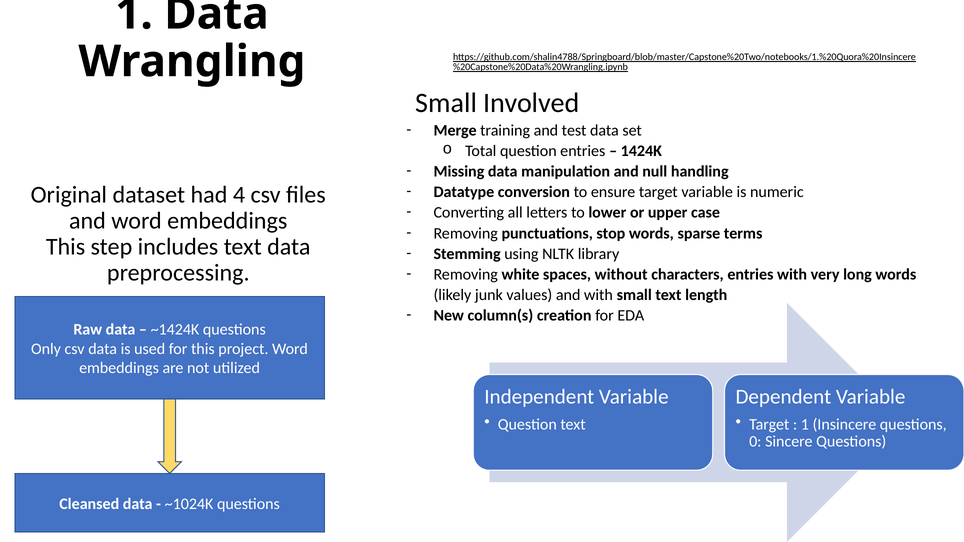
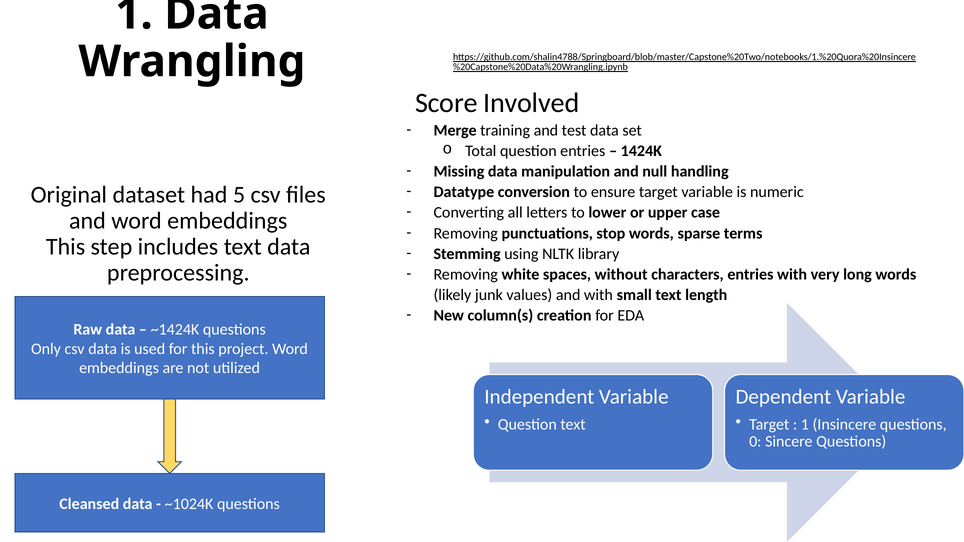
Small at (446, 103): Small -> Score
4: 4 -> 5
